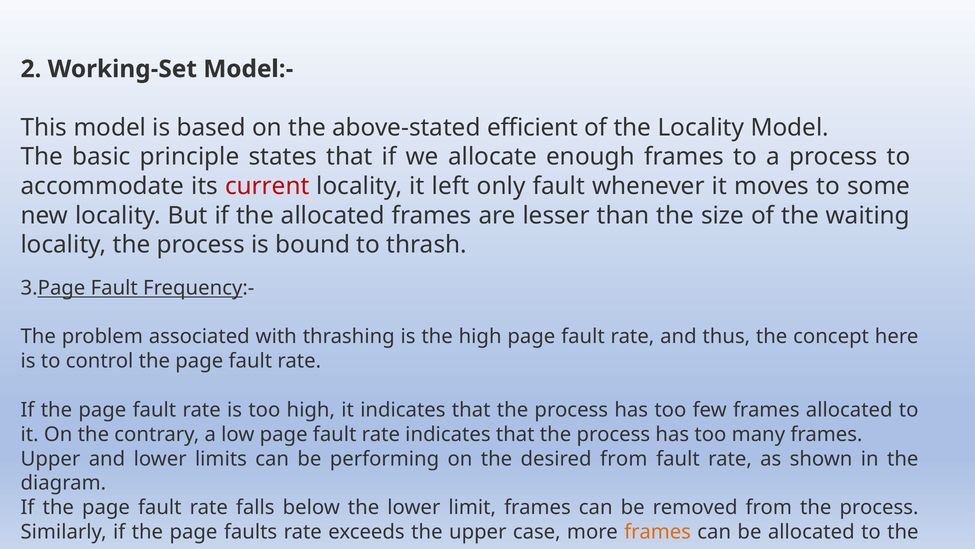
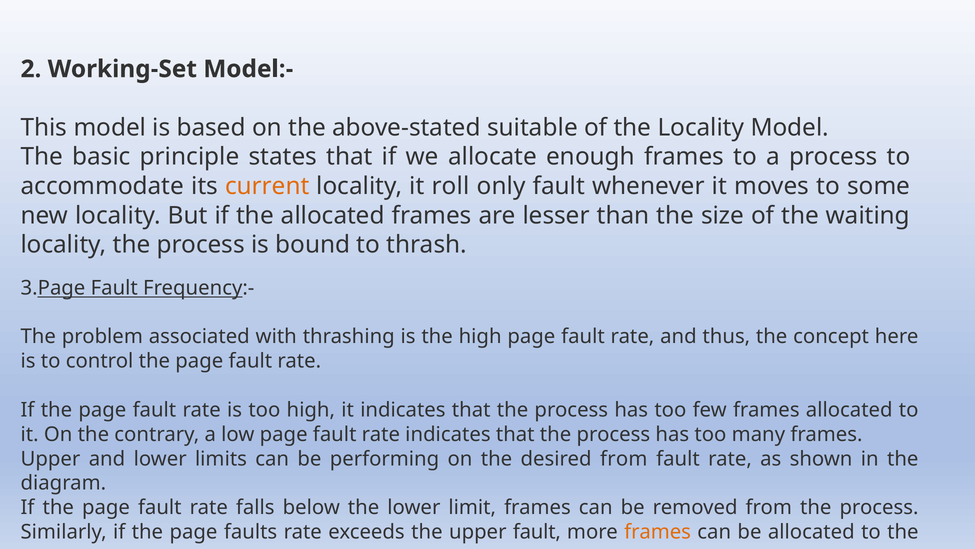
efficient: efficient -> suitable
current colour: red -> orange
left: left -> roll
upper case: case -> fault
